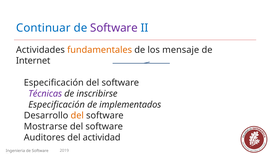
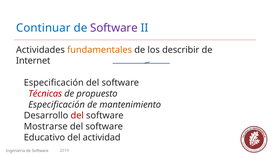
mensaje: mensaje -> describir
Técnicas colour: purple -> red
inscribirse: inscribirse -> propuesto
implementados: implementados -> mantenimiento
del at (77, 116) colour: orange -> red
Auditores: Auditores -> Educativo
